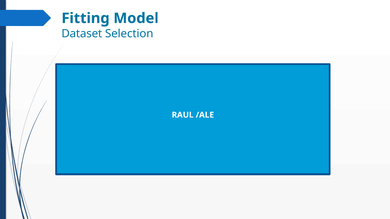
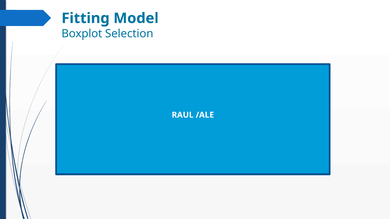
Dataset: Dataset -> Boxplot
